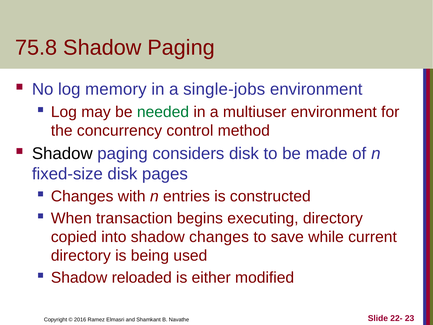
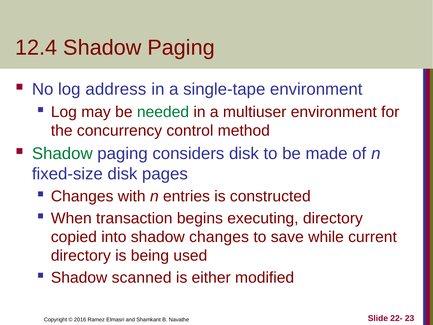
75.8: 75.8 -> 12.4
memory: memory -> address
single-jobs: single-jobs -> single-tape
Shadow at (62, 153) colour: black -> green
reloaded: reloaded -> scanned
